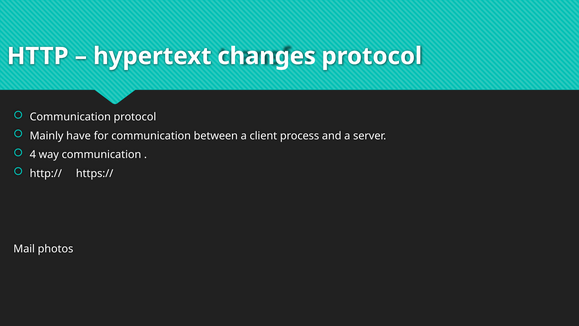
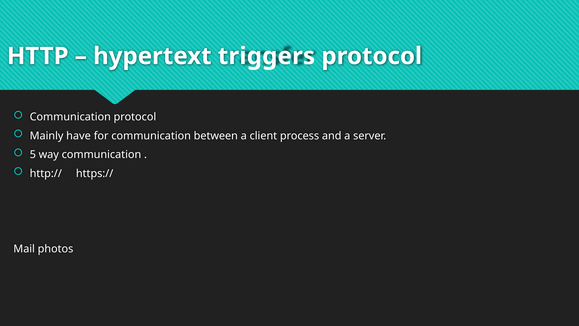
changes: changes -> triggers
4: 4 -> 5
